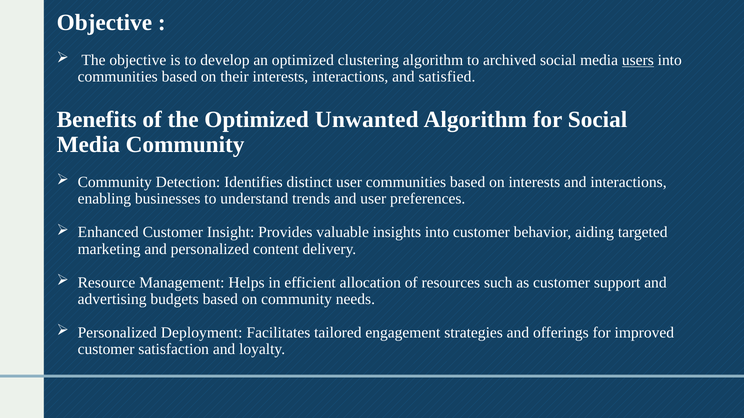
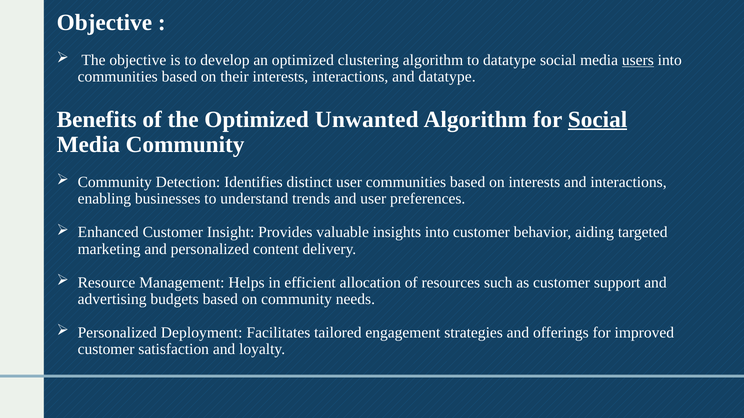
to archived: archived -> datatype
and satisfied: satisfied -> datatype
Social at (598, 119) underline: none -> present
